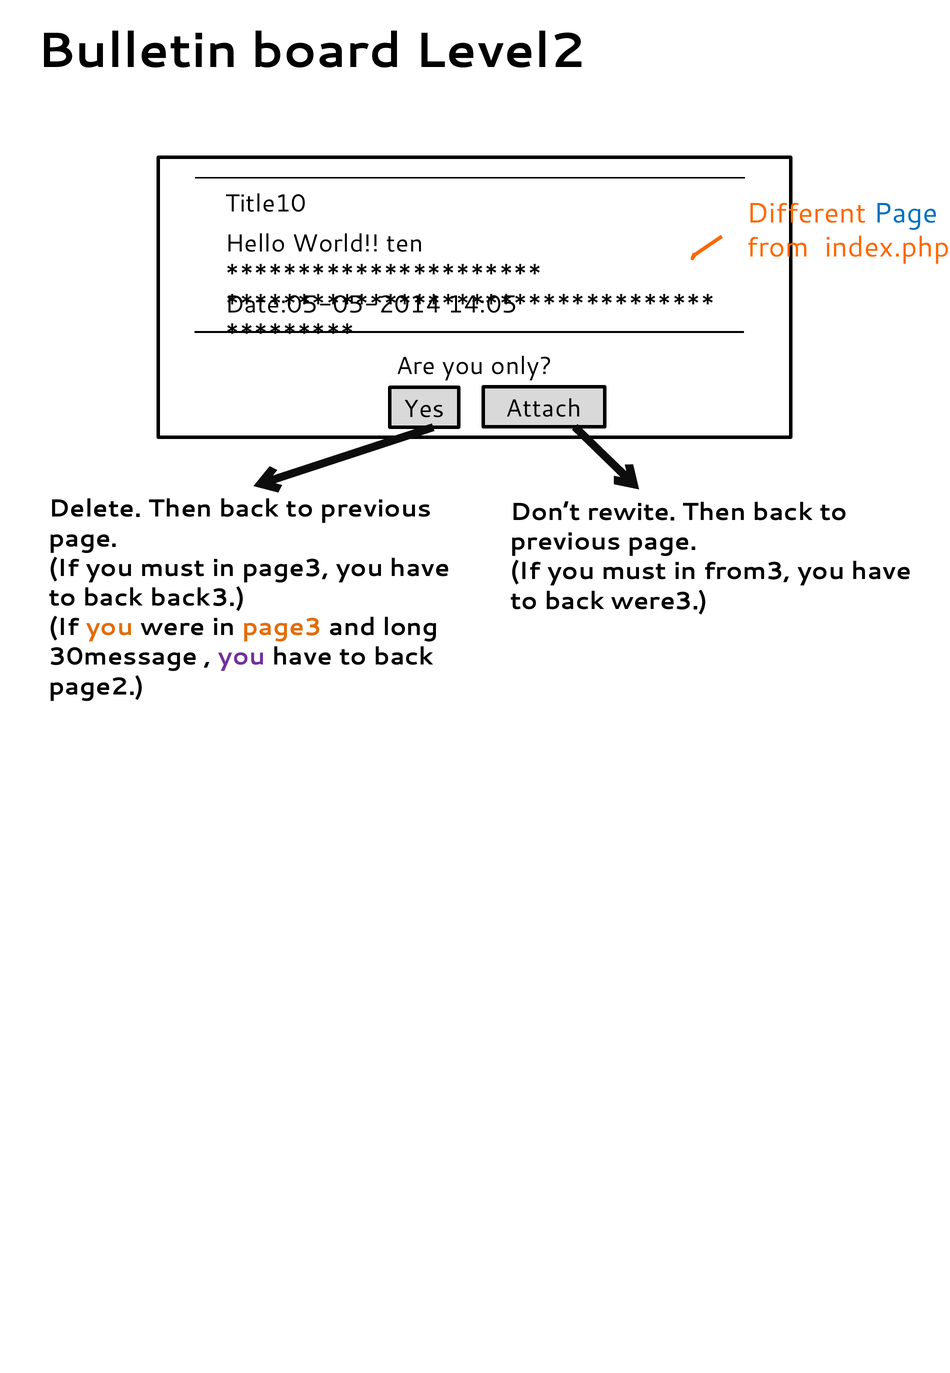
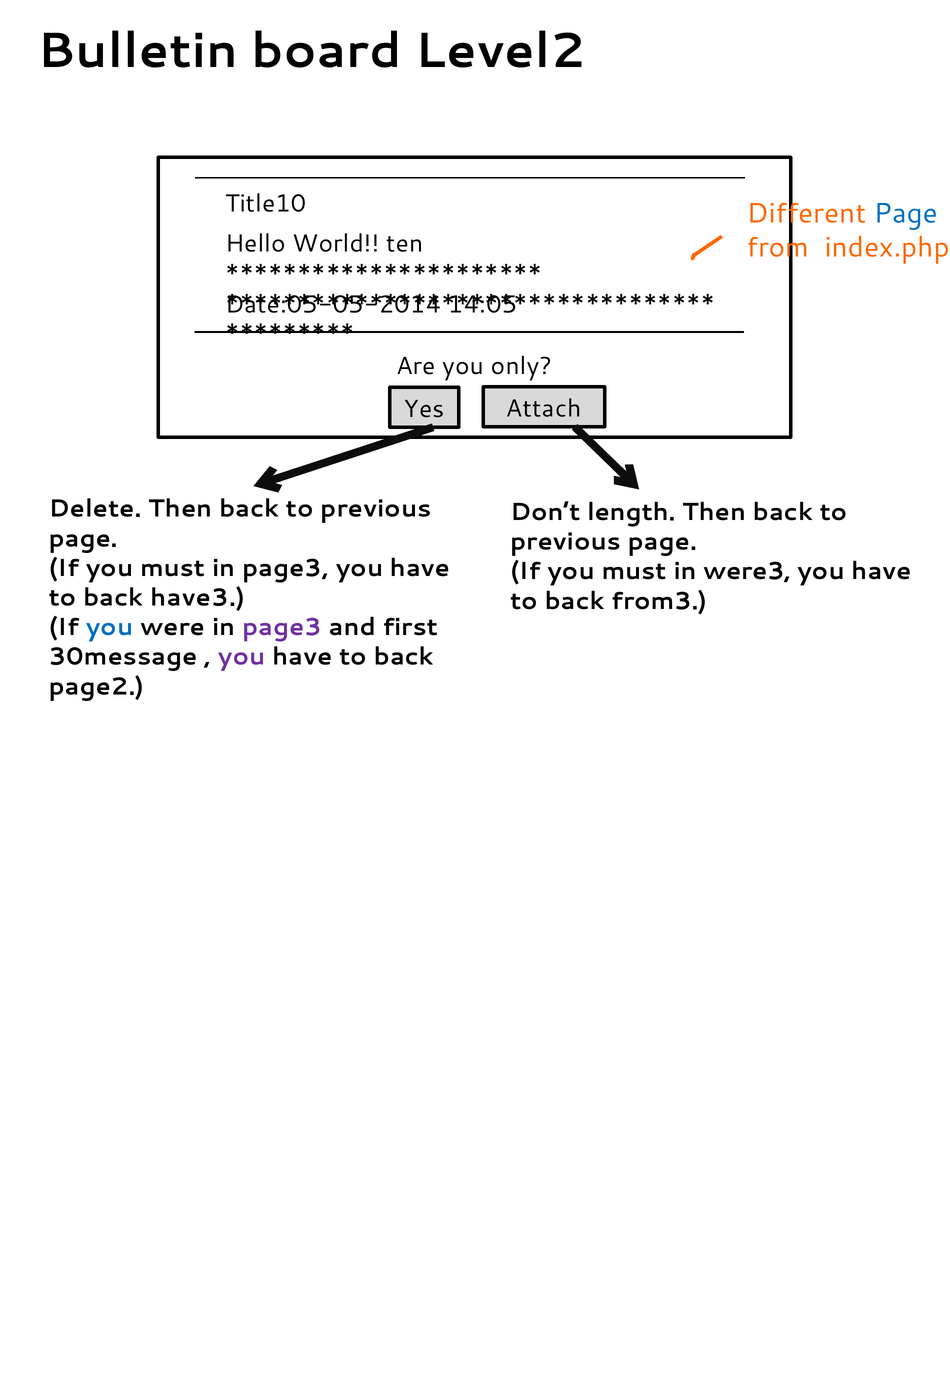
rewite: rewite -> length
from3: from3 -> were3
back3: back3 -> have3
were3: were3 -> from3
you at (109, 627) colour: orange -> blue
page3 at (282, 627) colour: orange -> purple
long: long -> first
